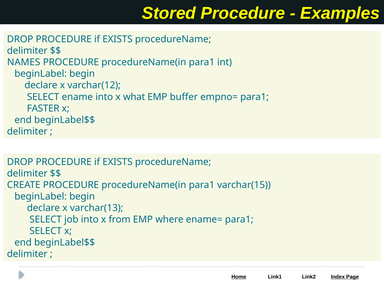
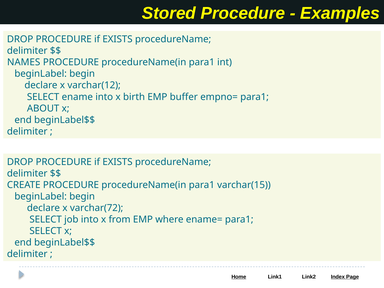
what: what -> birth
FASTER: FASTER -> ABOUT
varchar(13: varchar(13 -> varchar(72
